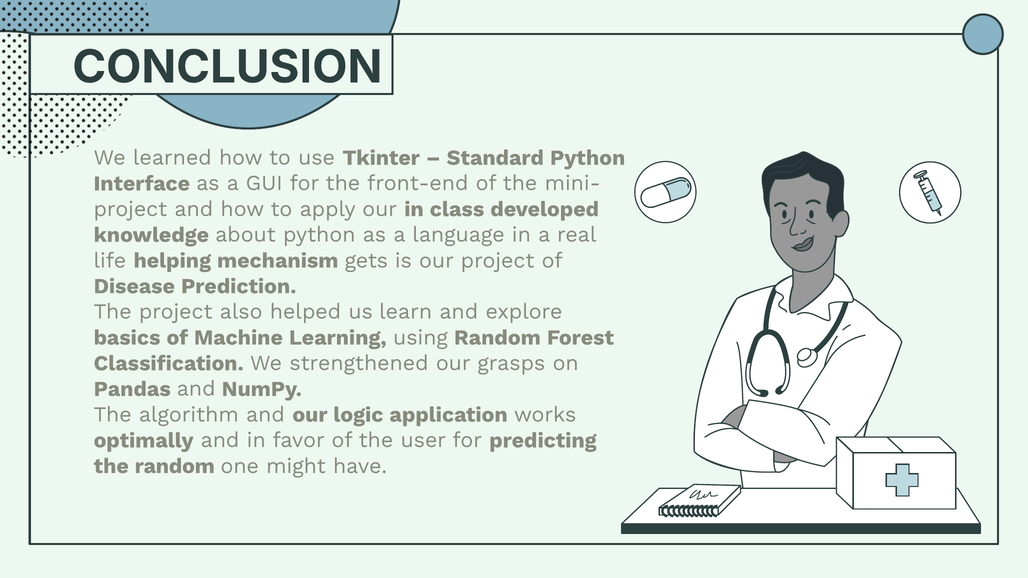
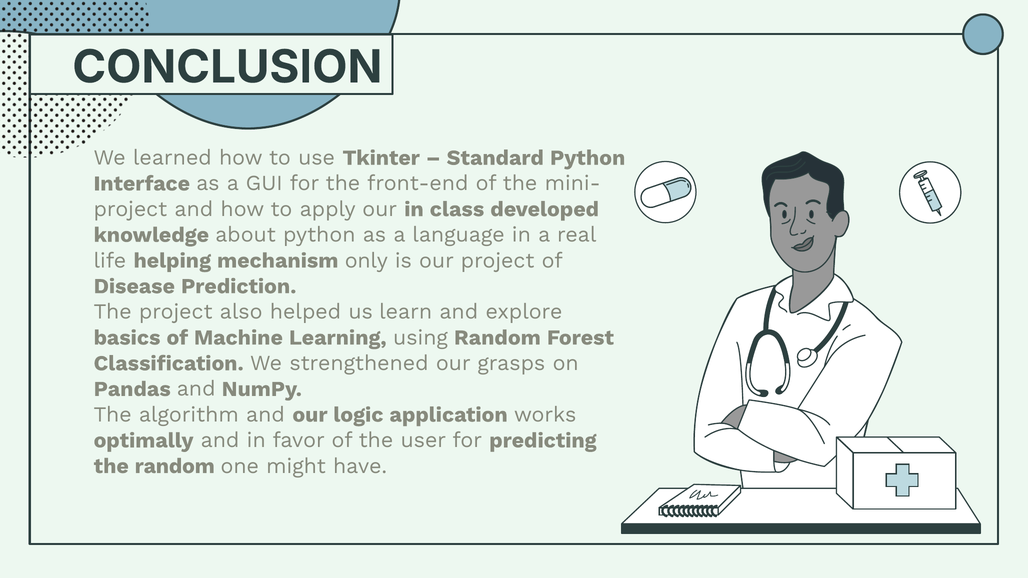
gets: gets -> only
